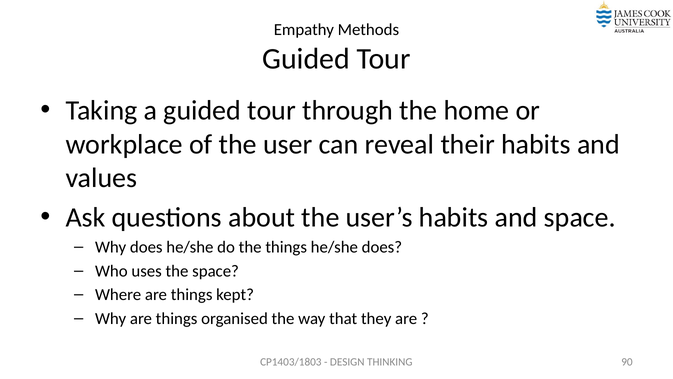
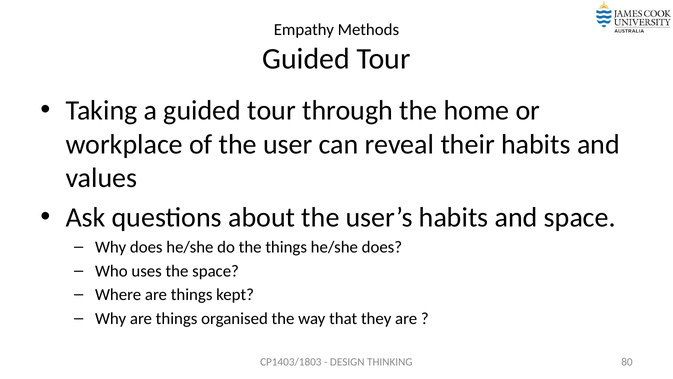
90: 90 -> 80
